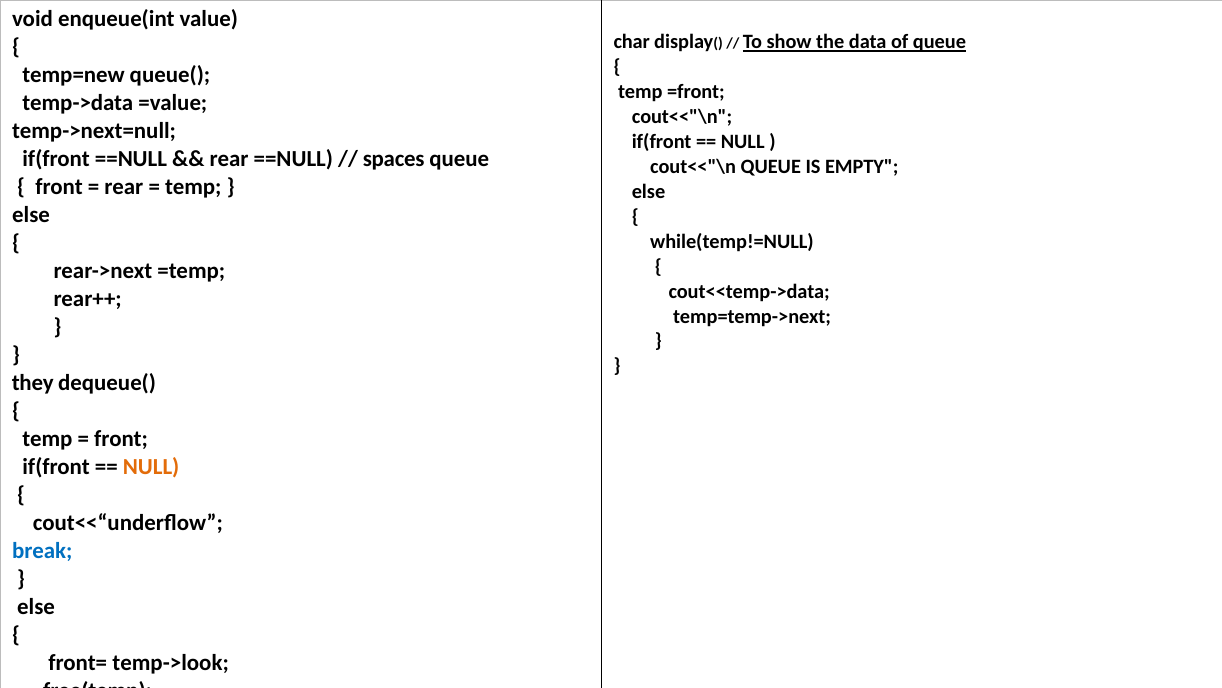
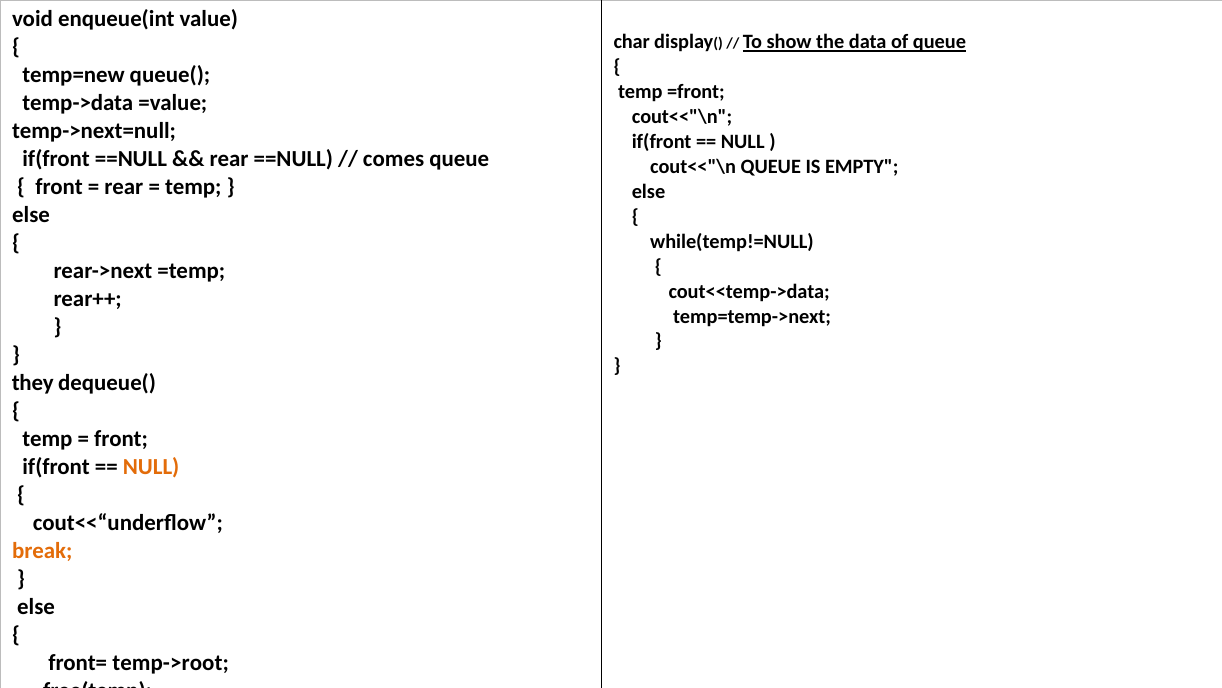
spaces: spaces -> comes
break colour: blue -> orange
temp->look: temp->look -> temp->root
